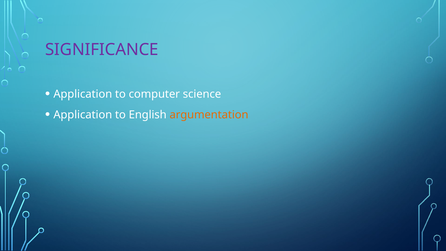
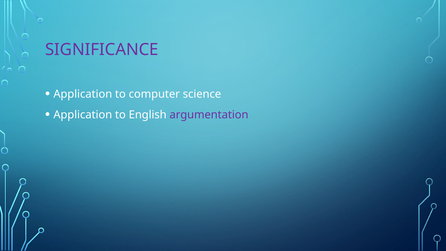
argumentation colour: orange -> purple
